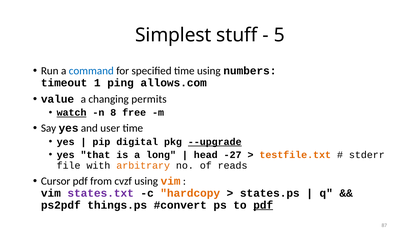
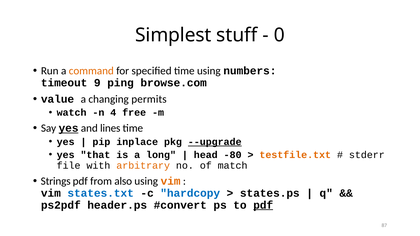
5: 5 -> 0
command colour: blue -> orange
1: 1 -> 9
allows.com: allows.com -> browse.com
watch underline: present -> none
8: 8 -> 4
yes at (69, 128) underline: none -> present
user: user -> lines
digital: digital -> inplace
-27: -27 -> -80
reads: reads -> match
Cursor: Cursor -> Strings
cvzf: cvzf -> also
states.txt colour: purple -> blue
hardcopy colour: orange -> blue
things.ps: things.ps -> header.ps
